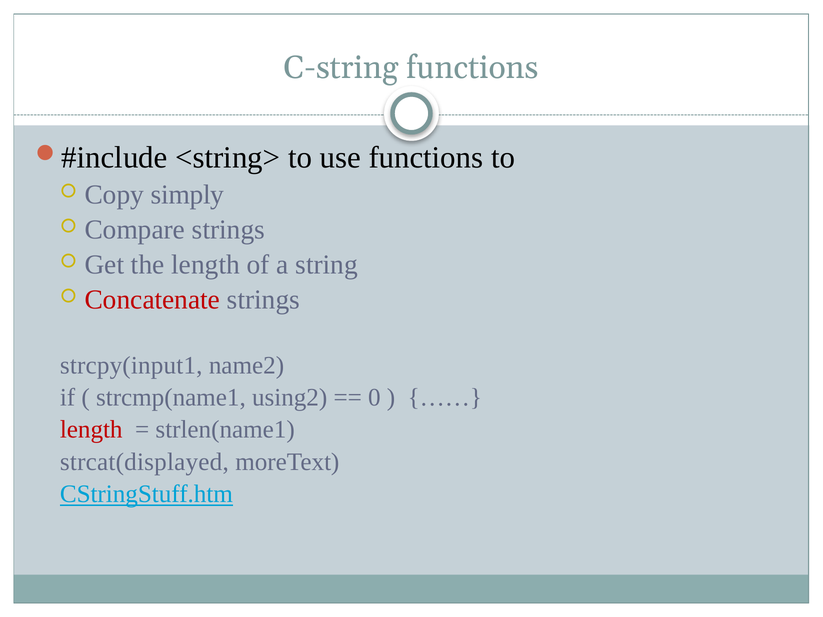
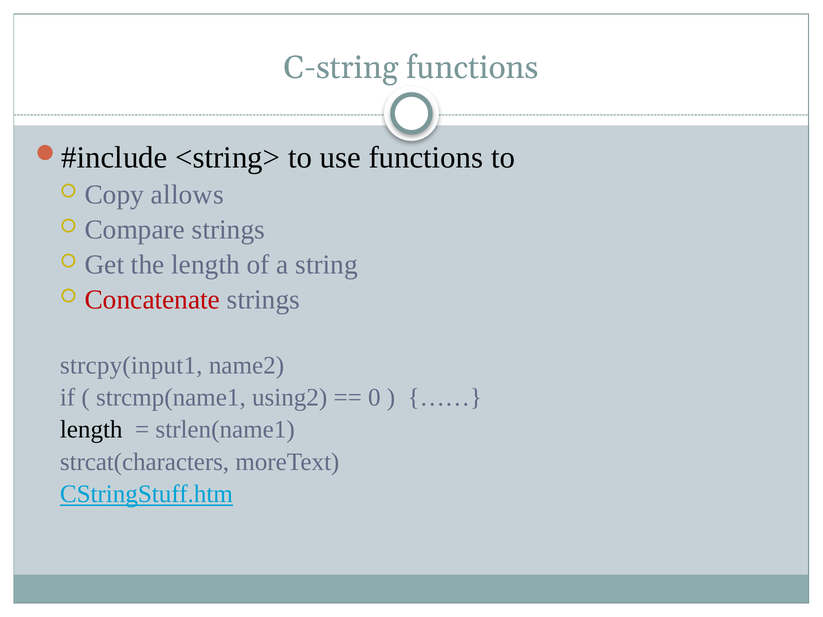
simply: simply -> allows
length at (91, 430) colour: red -> black
strcat(displayed: strcat(displayed -> strcat(characters
